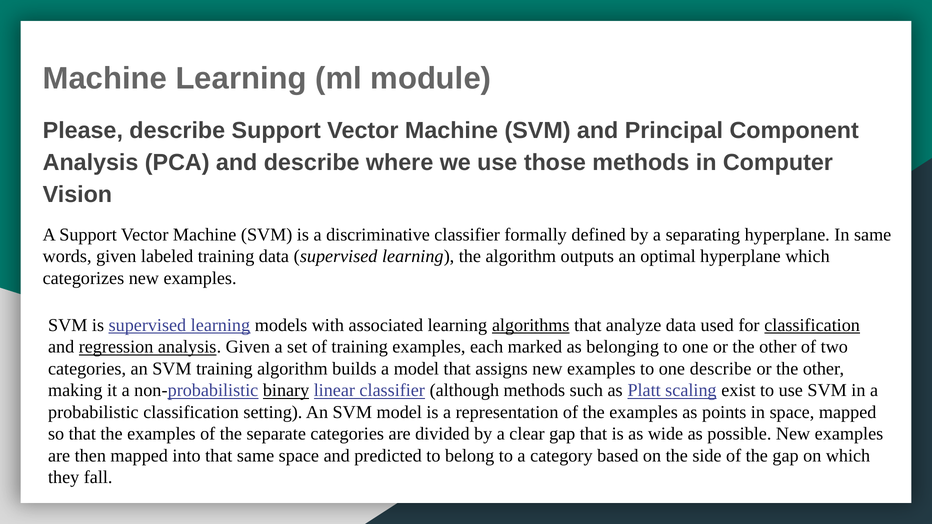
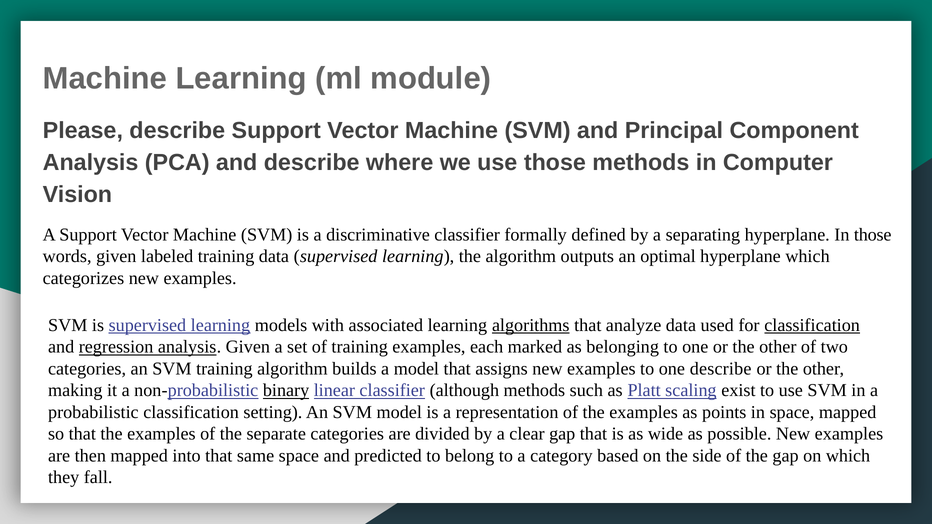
In same: same -> those
